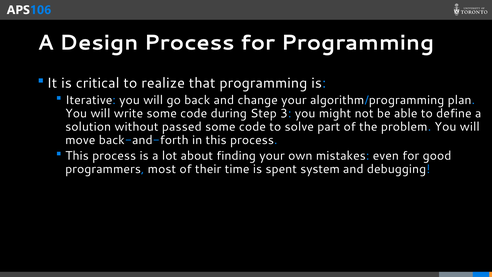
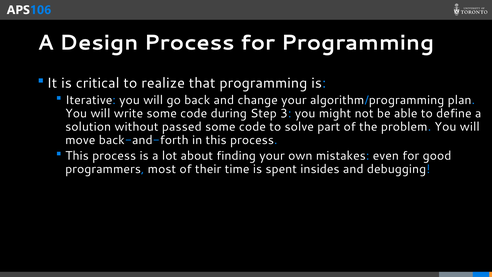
system: system -> insides
